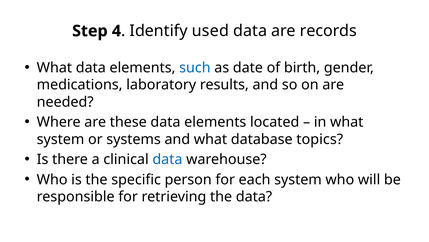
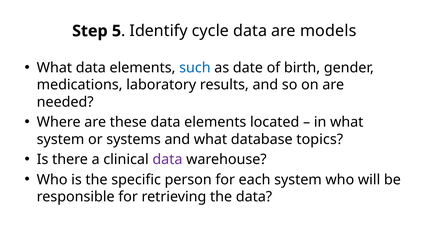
4: 4 -> 5
used: used -> cycle
records: records -> models
data at (167, 159) colour: blue -> purple
